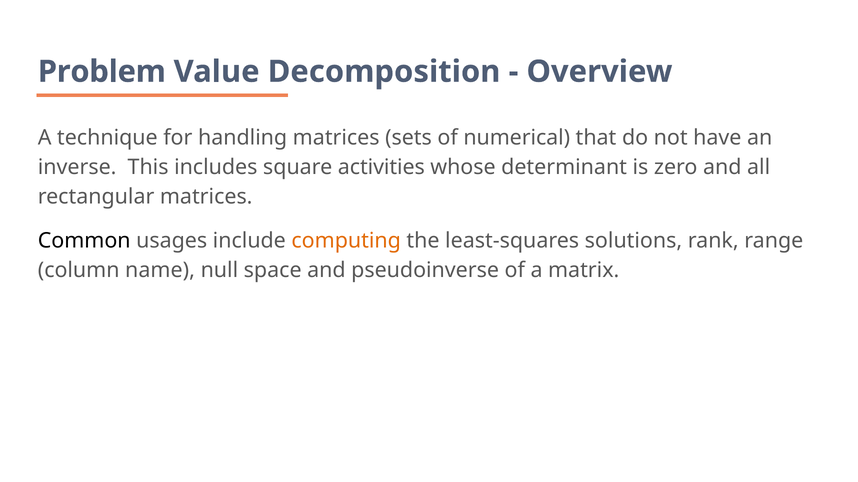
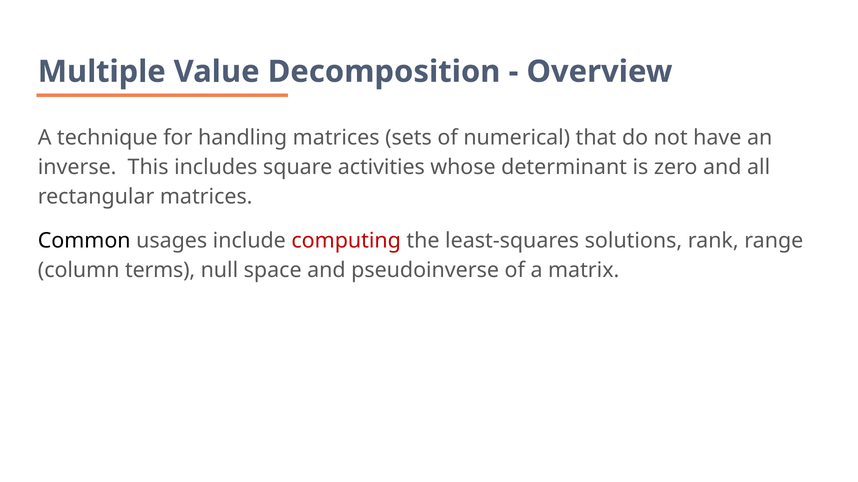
Problem: Problem -> Multiple
computing colour: orange -> red
name: name -> terms
